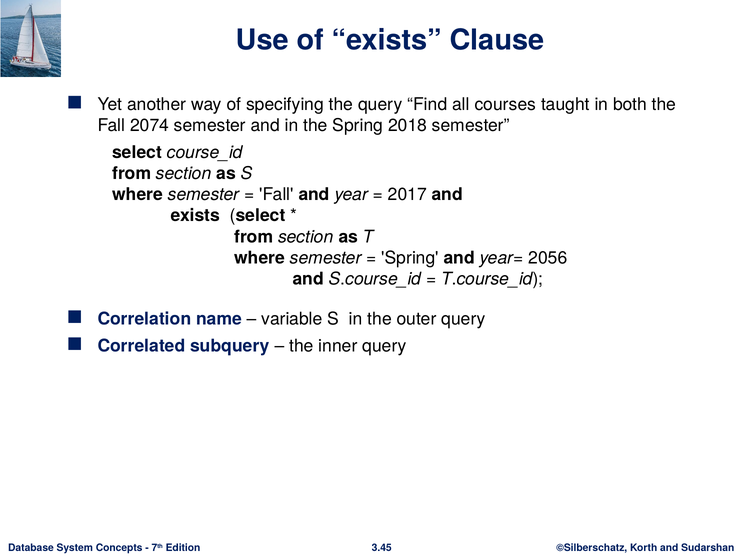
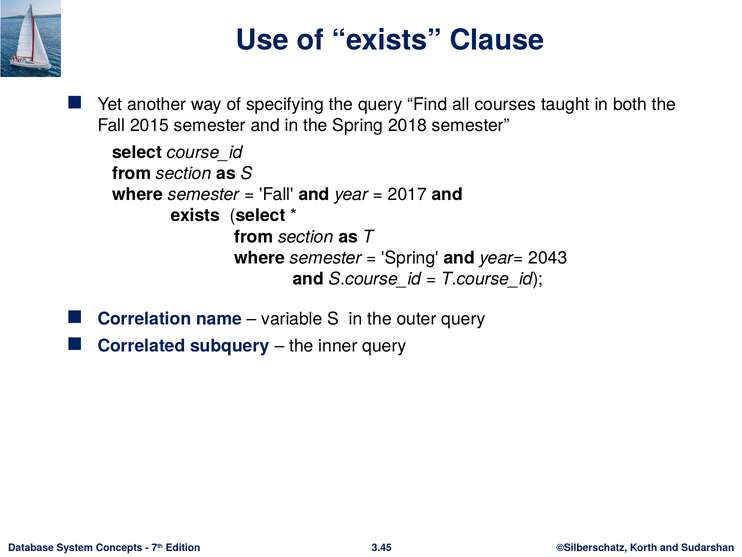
2074: 2074 -> 2015
2056: 2056 -> 2043
